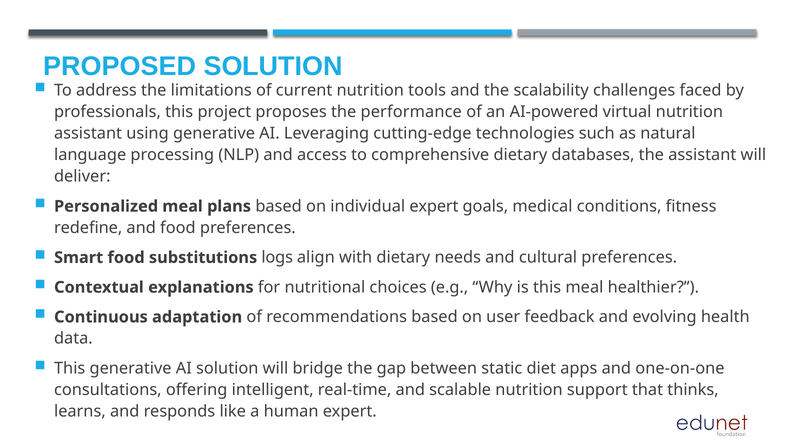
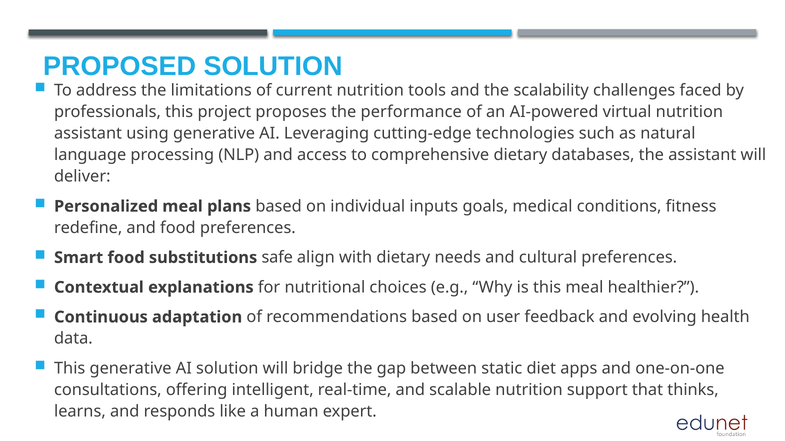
individual expert: expert -> inputs
logs: logs -> safe
